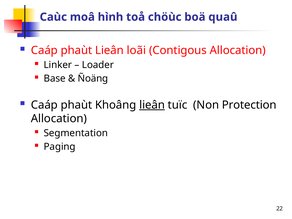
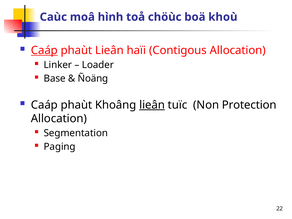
quaû: quaû -> khoù
Caáp at (44, 50) underline: none -> present
loãi: loãi -> haïi
